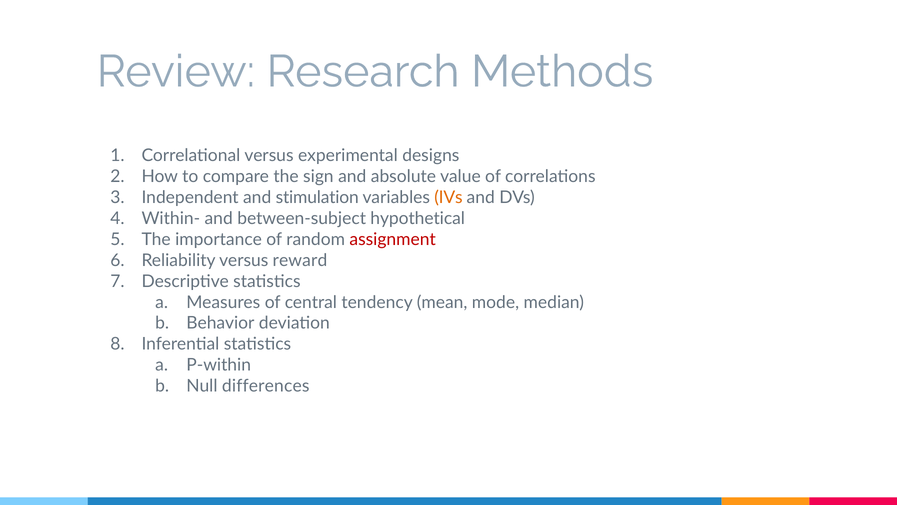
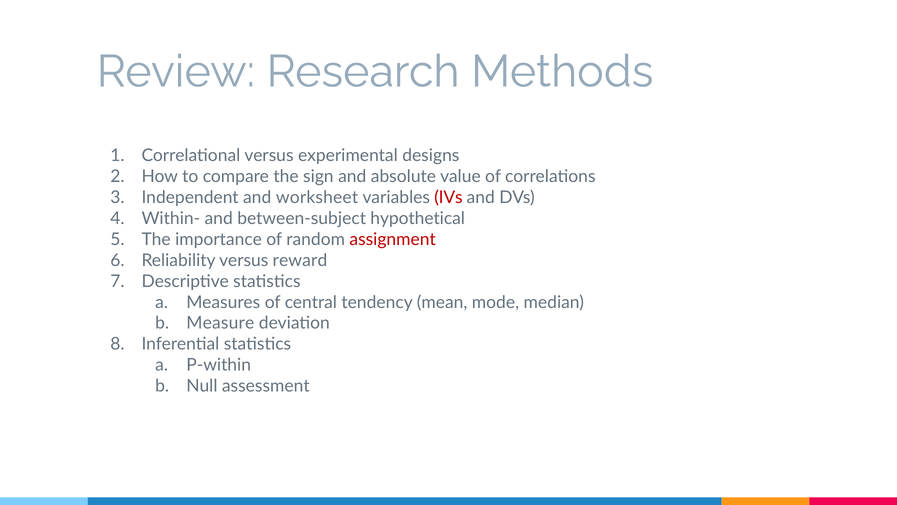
stimulation: stimulation -> worksheet
IVs colour: orange -> red
Behavior: Behavior -> Measure
differences: differences -> assessment
